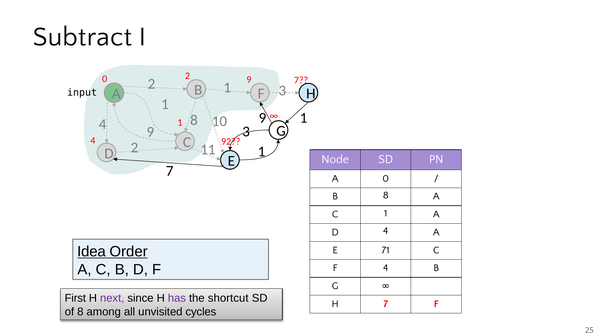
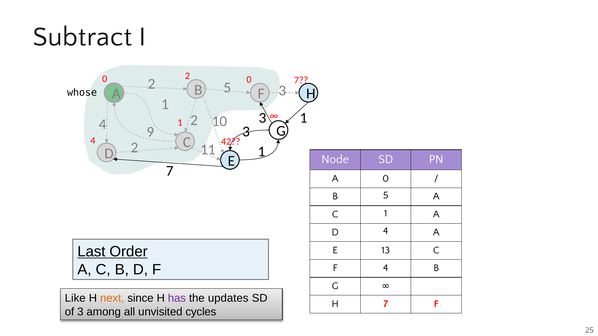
2 9: 9 -> 0
2 1: 1 -> 5
input: input -> whose
10 9: 9 -> 3
4 8: 8 -> 2
92: 92 -> 42
B 8: 8 -> 5
Idea: Idea -> Last
71: 71 -> 13
First: First -> Like
next colour: purple -> orange
shortcut: shortcut -> updates
of 8: 8 -> 3
